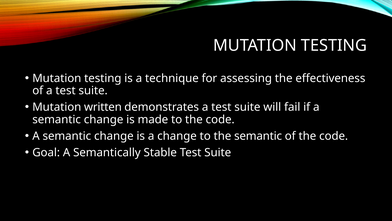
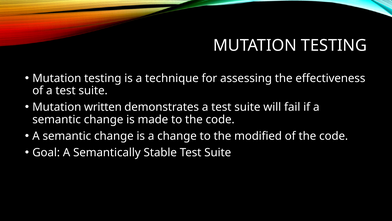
the semantic: semantic -> modified
